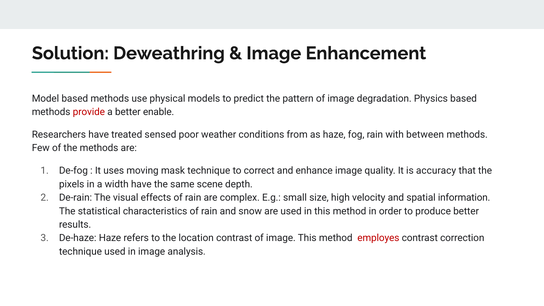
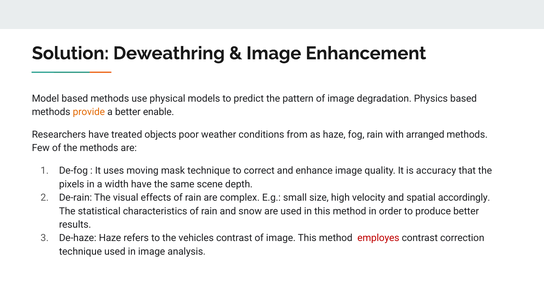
provide colour: red -> orange
sensed: sensed -> objects
between: between -> arranged
information: information -> accordingly
location: location -> vehicles
